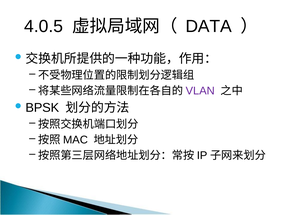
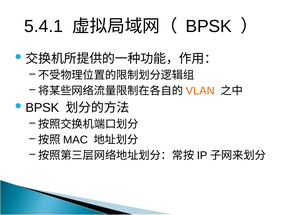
4.0.5: 4.0.5 -> 5.4.1
DATA at (209, 26): DATA -> BPSK
VLAN colour: purple -> orange
